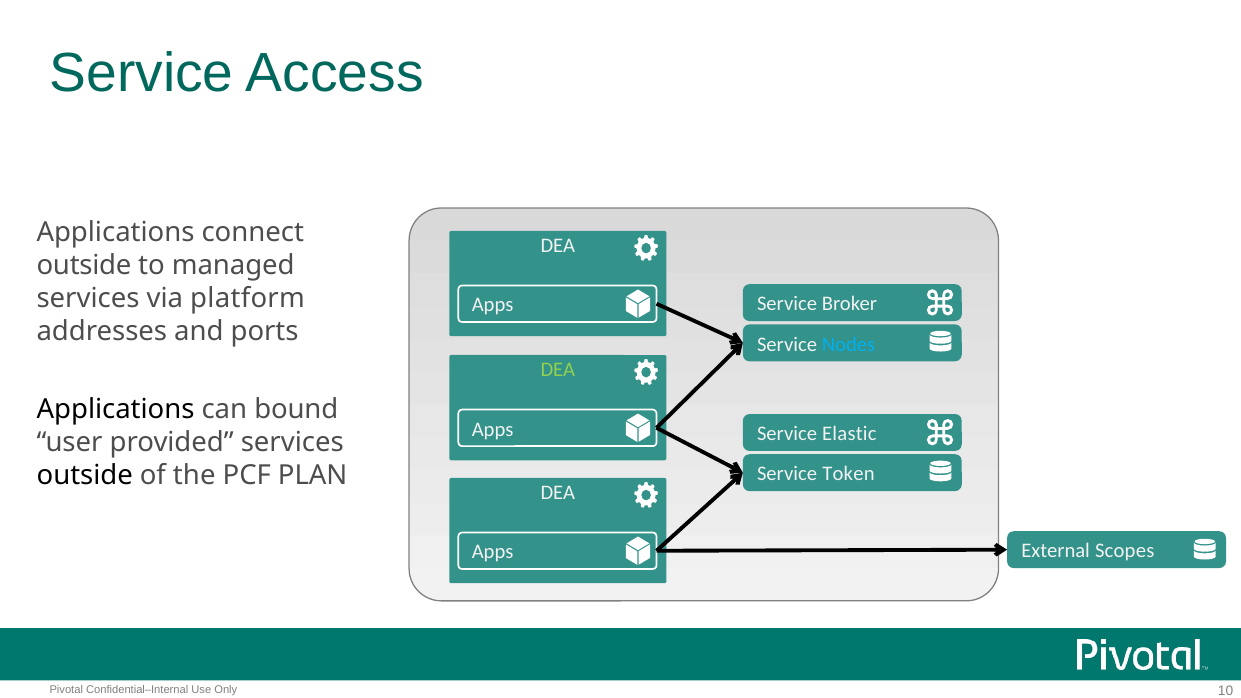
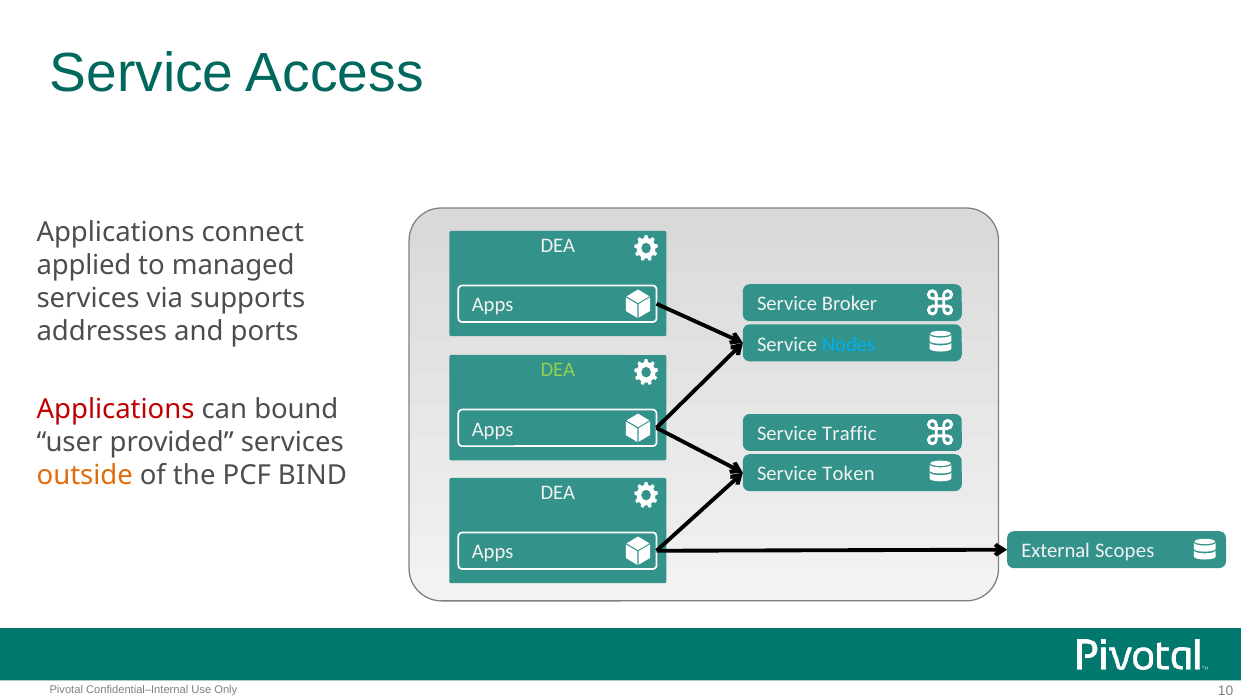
outside at (84, 266): outside -> applied
platform: platform -> supports
Applications at (116, 409) colour: black -> red
Elastic: Elastic -> Traffic
outside at (85, 475) colour: black -> orange
PLAN: PLAN -> BIND
